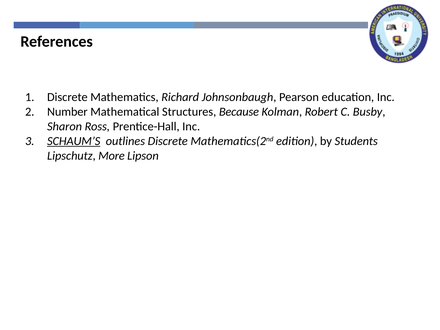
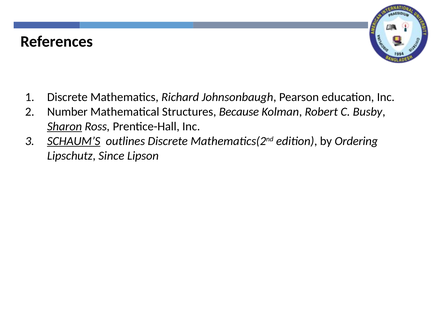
Sharon underline: none -> present
Students: Students -> Ordering
More: More -> Since
